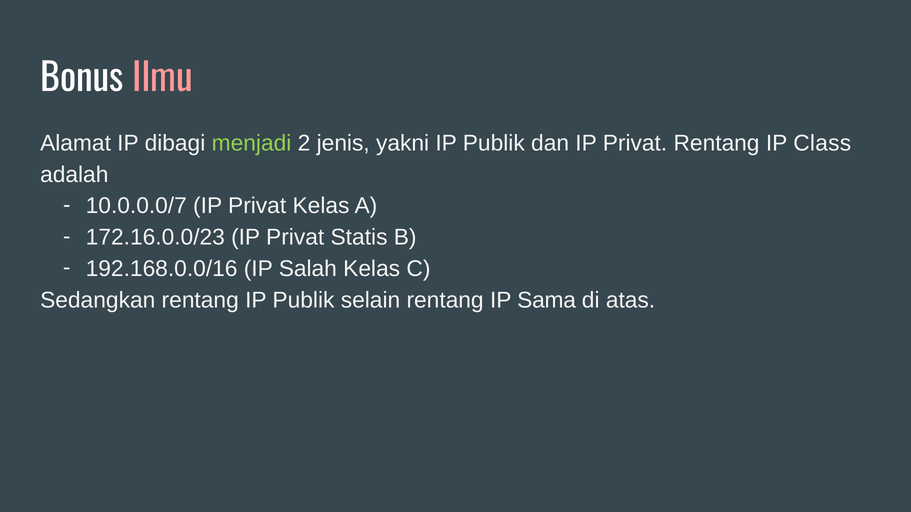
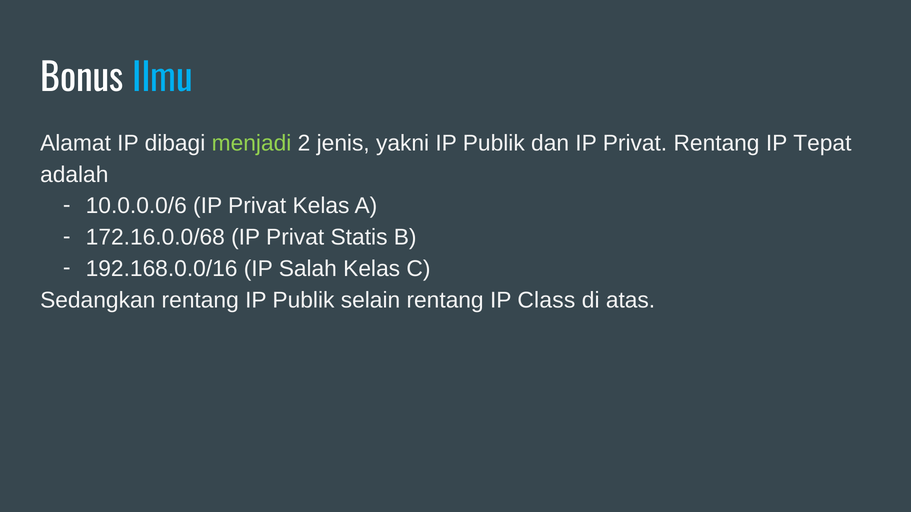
Ilmu colour: pink -> light blue
Class: Class -> Tepat
10.0.0.0/7: 10.0.0.0/7 -> 10.0.0.0/6
172.16.0.0/23: 172.16.0.0/23 -> 172.16.0.0/68
Sama: Sama -> Class
